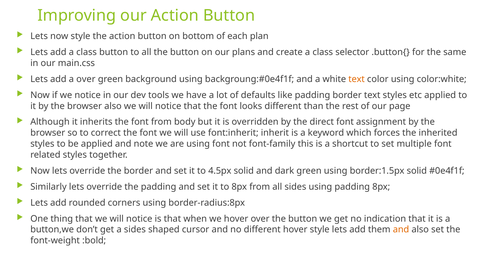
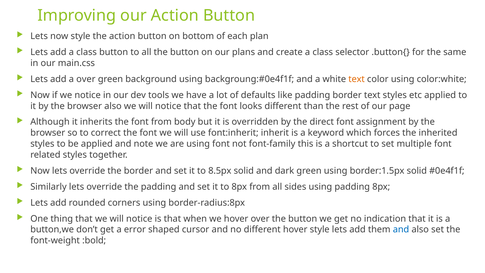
4.5px: 4.5px -> 8.5px
a sides: sides -> error
and at (401, 229) colour: orange -> blue
